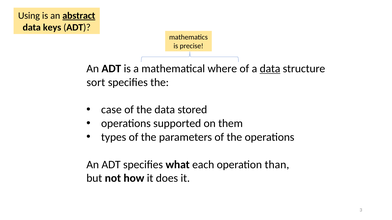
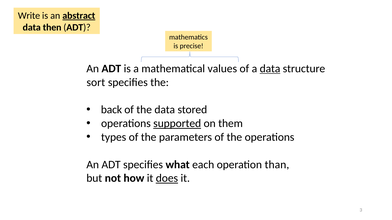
Using: Using -> Write
keys: keys -> then
where: where -> values
case: case -> back
supported underline: none -> present
does underline: none -> present
